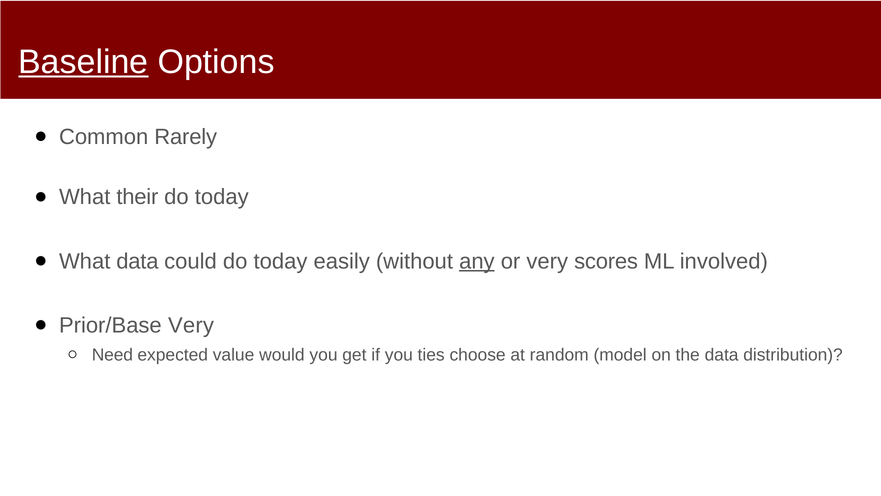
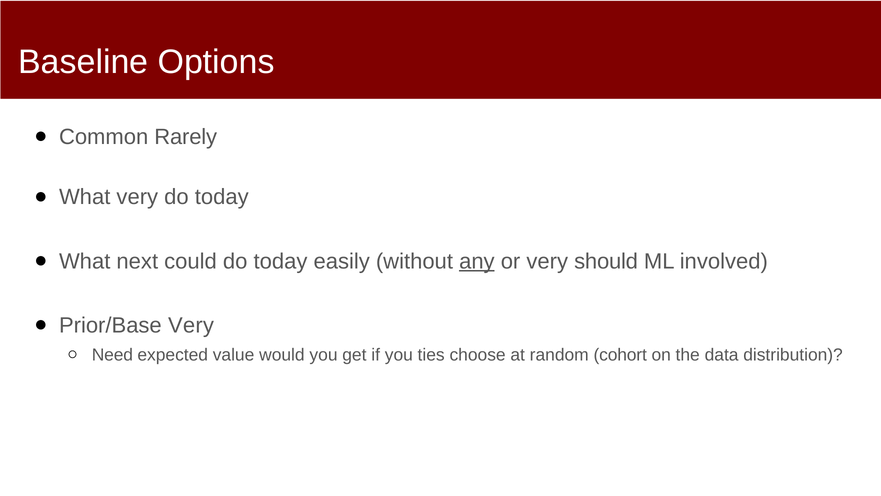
Baseline underline: present -> none
What their: their -> very
What data: data -> next
scores: scores -> should
model: model -> cohort
